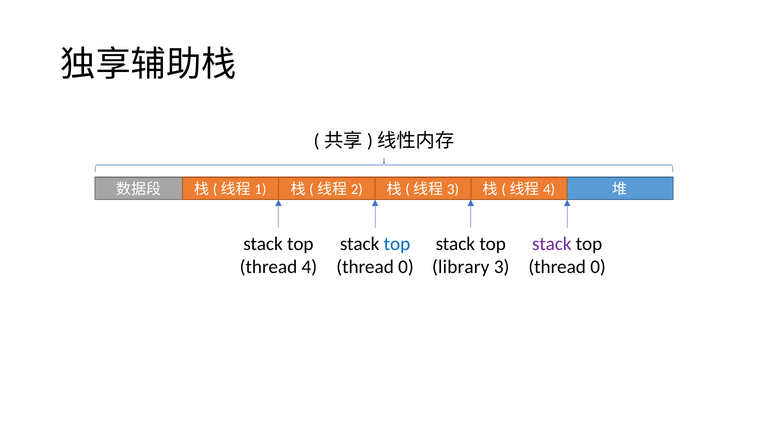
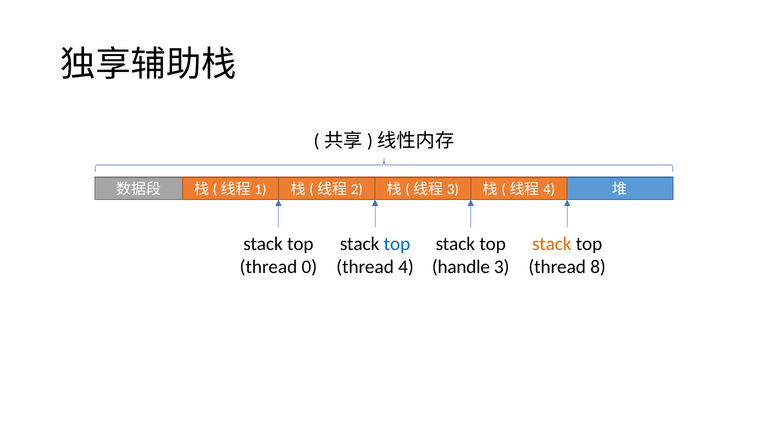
stack at (552, 244) colour: purple -> orange
4: 4 -> 0
0 at (406, 267): 0 -> 4
library: library -> handle
0 at (598, 267): 0 -> 8
